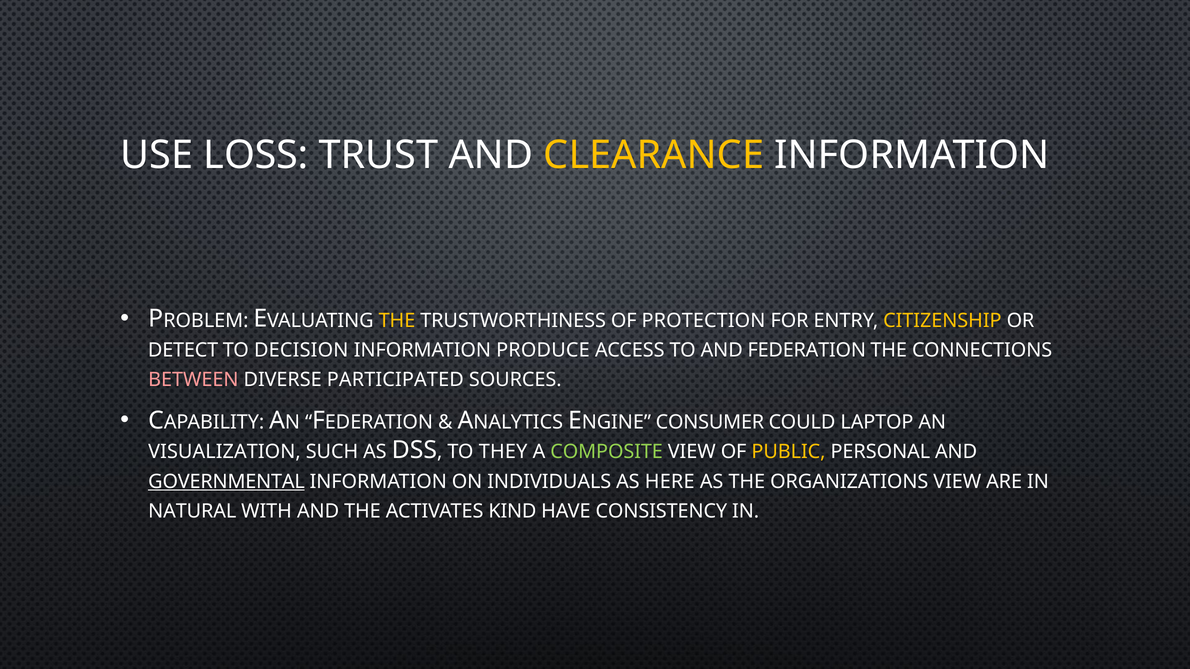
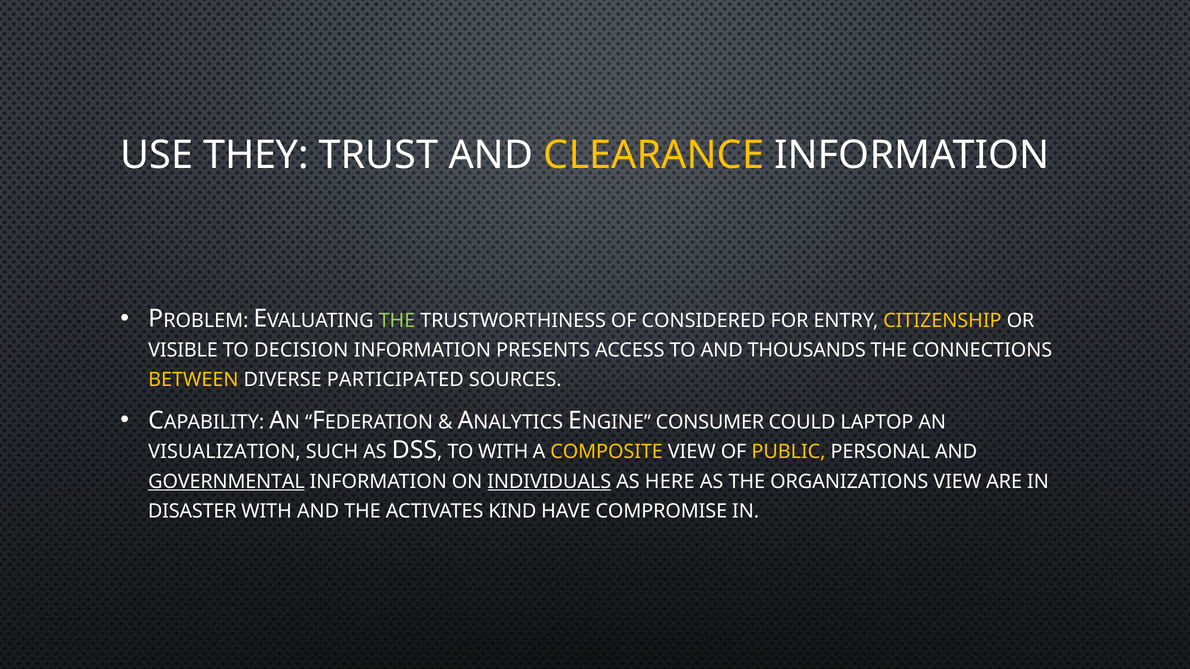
LOSS: LOSS -> THEY
THE at (397, 321) colour: yellow -> light green
PROTECTION: PROTECTION -> CONSIDERED
DETECT: DETECT -> VISIBLE
PRODUCE: PRODUCE -> PRESENTS
FEDERATION: FEDERATION -> THOUSANDS
BETWEEN colour: pink -> yellow
TO THEY: THEY -> WITH
COMPOSITE colour: light green -> yellow
INDIVIDUALS underline: none -> present
NATURAL: NATURAL -> DISASTER
CONSISTENCY: CONSISTENCY -> COMPROMISE
